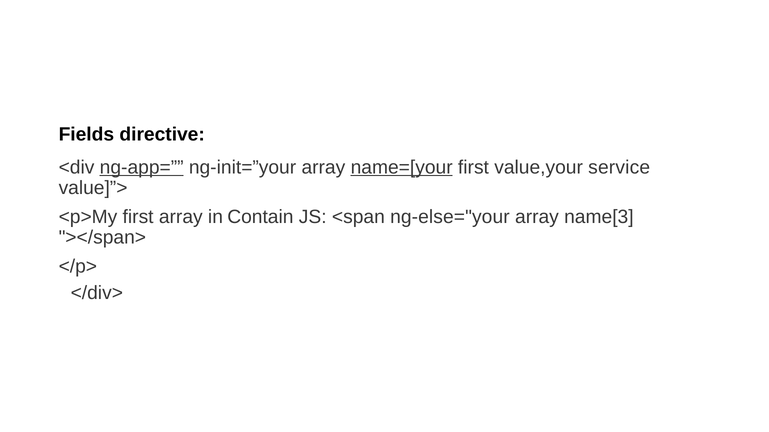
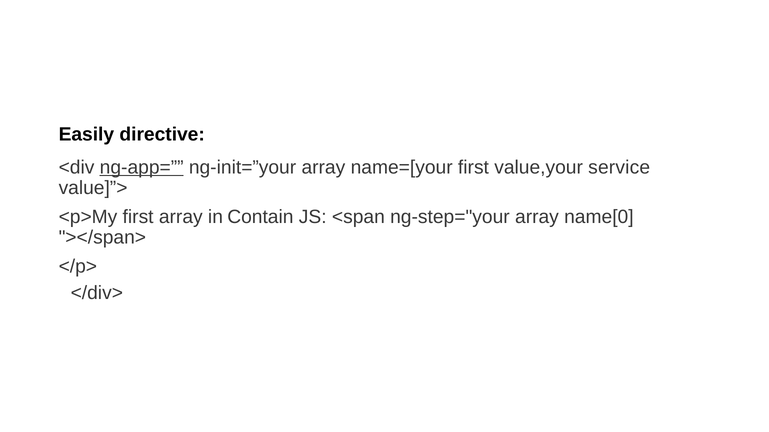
Fields: Fields -> Easily
name=[your underline: present -> none
ng-else="your: ng-else="your -> ng-step="your
name[3: name[3 -> name[0
